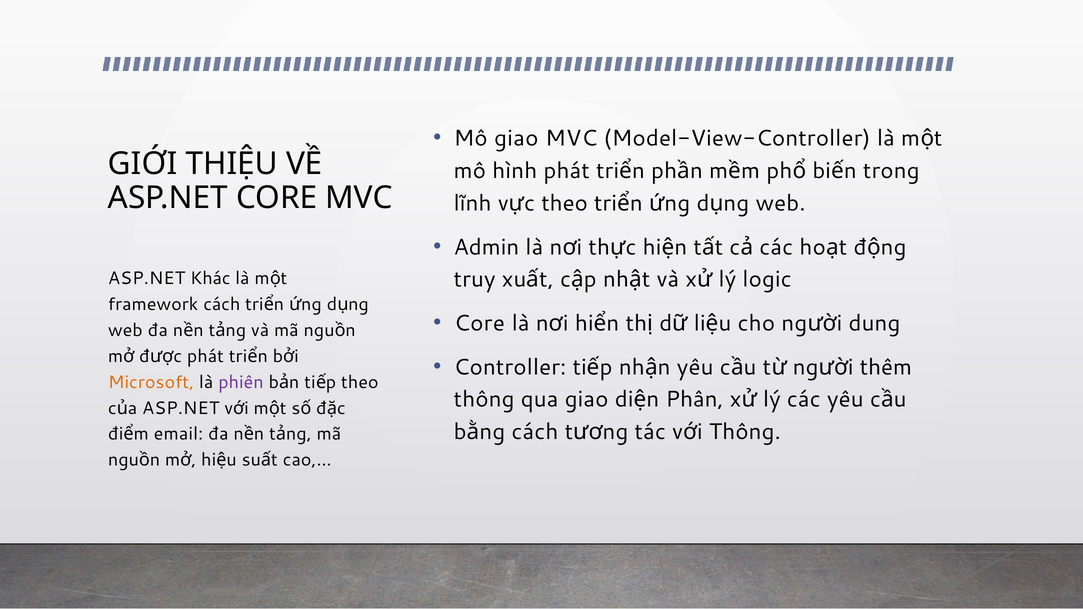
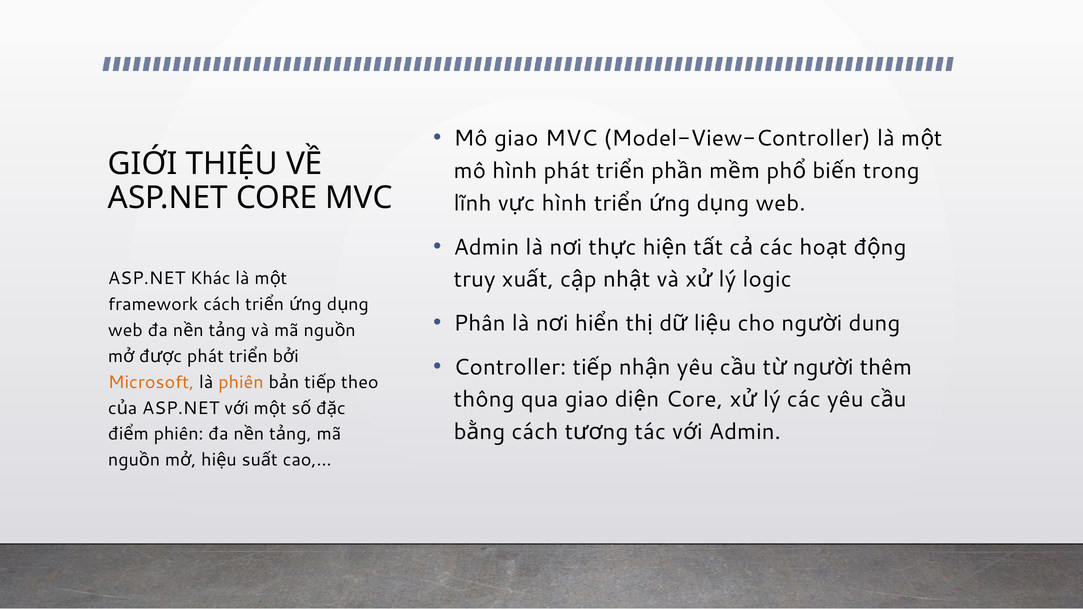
theo at (565, 203): theo -> hình
Core at (479, 323): Core -> Phân
phiên at (241, 382) colour: purple -> orange
Phân at (695, 400): Phân -> Core
Thông at (745, 432): Thông -> Admin
email at (178, 434): email -> phiên
